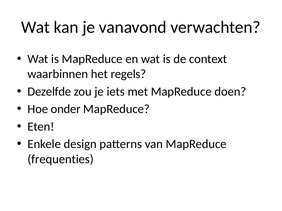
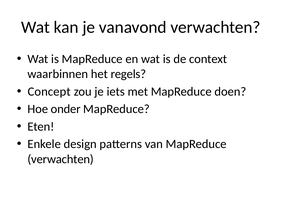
Dezelfde: Dezelfde -> Concept
frequenties at (61, 159): frequenties -> verwachten
